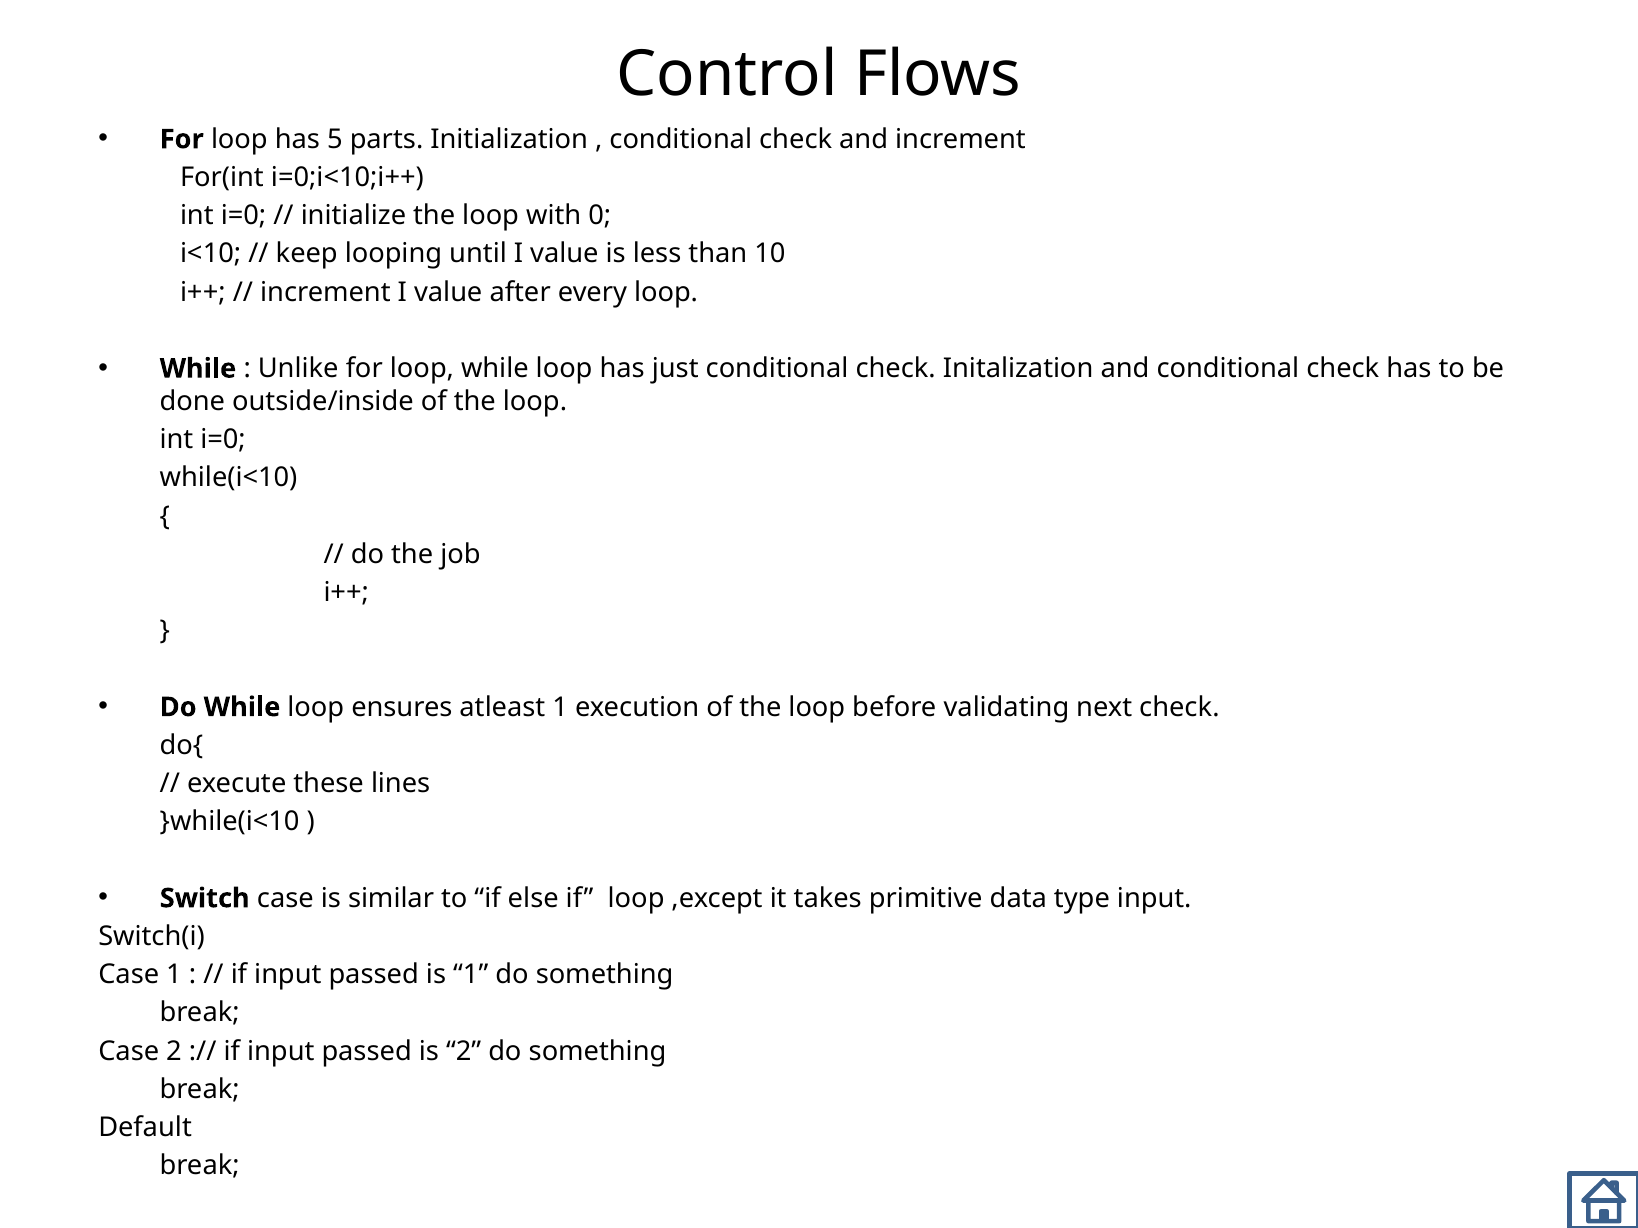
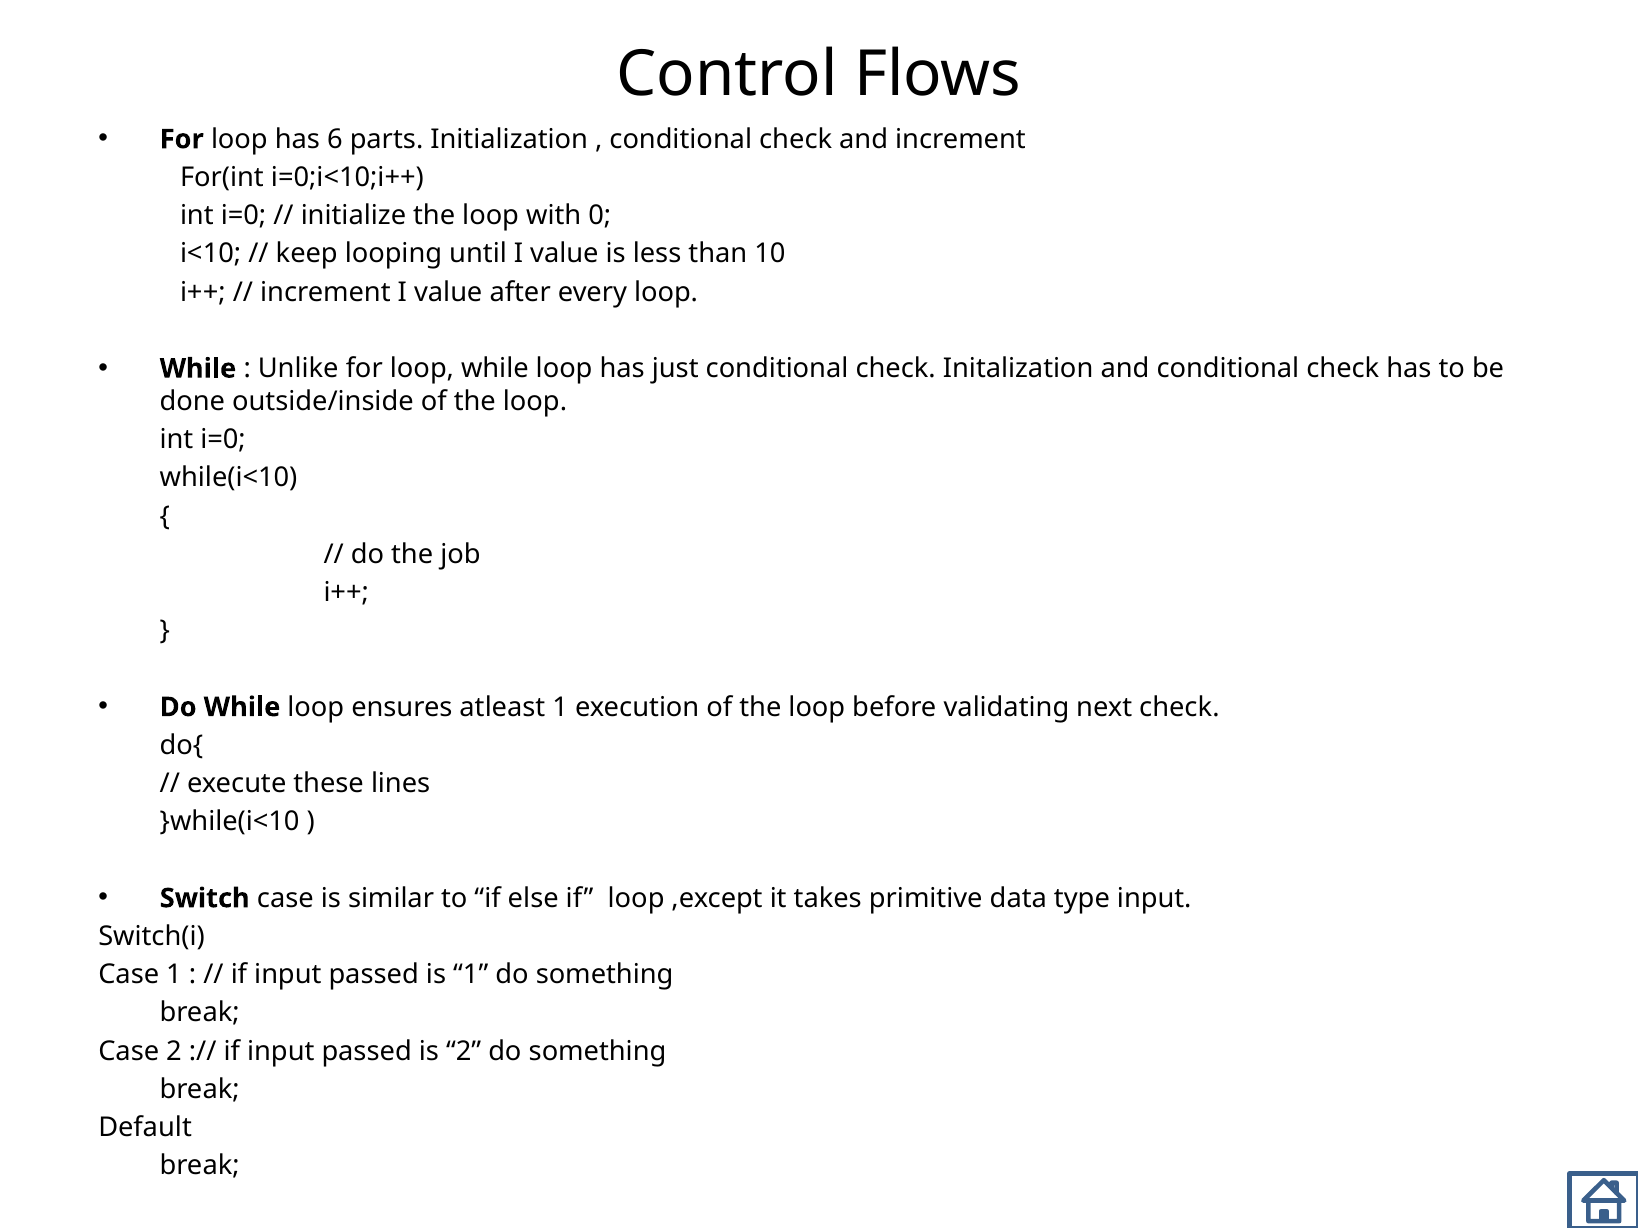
5: 5 -> 6
